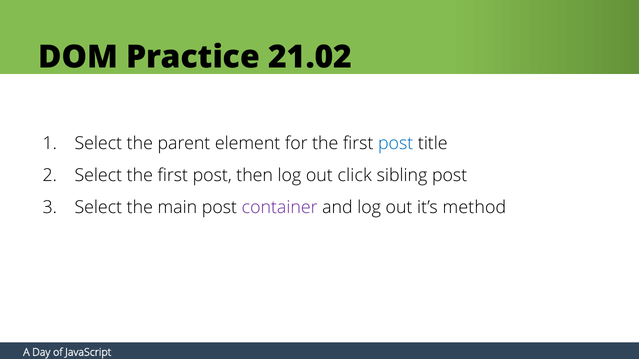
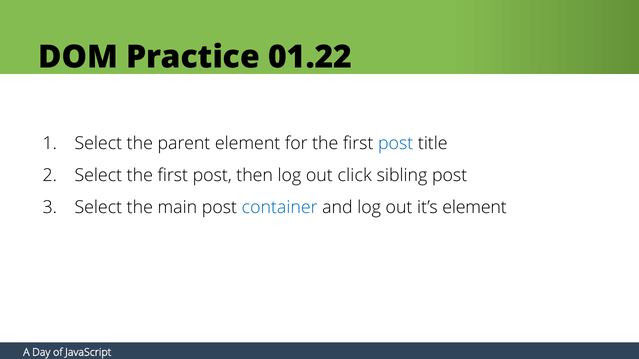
21.02: 21.02 -> 01.22
container colour: purple -> blue
it’s method: method -> element
